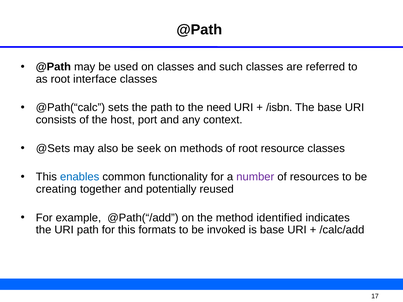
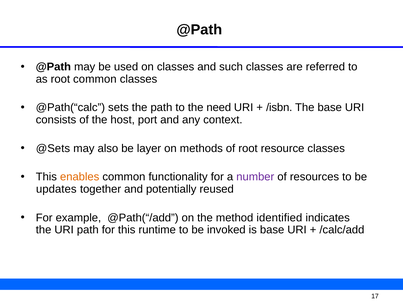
root interface: interface -> common
seek: seek -> layer
enables colour: blue -> orange
creating: creating -> updates
formats: formats -> runtime
